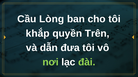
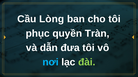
khắp: khắp -> phục
Trên: Trên -> Tràn
nơi colour: light green -> light blue
